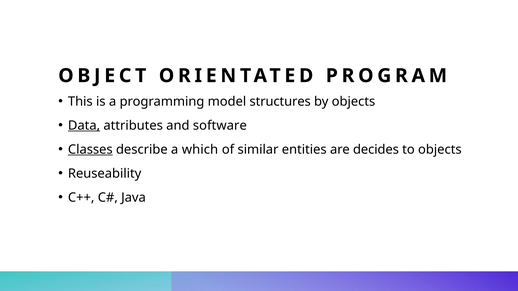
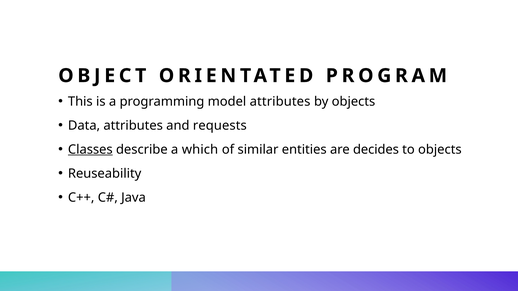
model structures: structures -> attributes
Data underline: present -> none
software: software -> requests
